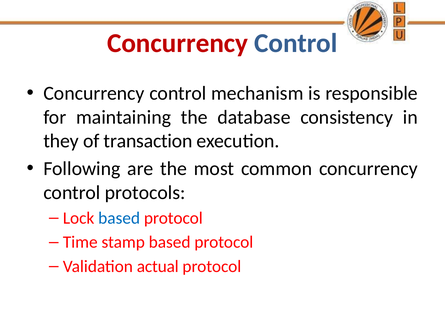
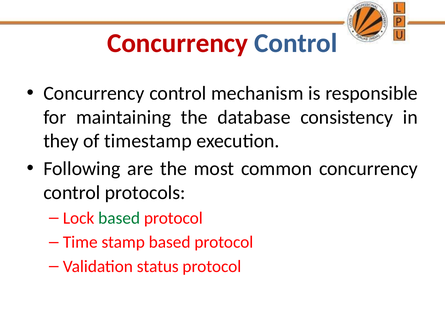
transaction: transaction -> timestamp
based at (119, 218) colour: blue -> green
actual: actual -> status
